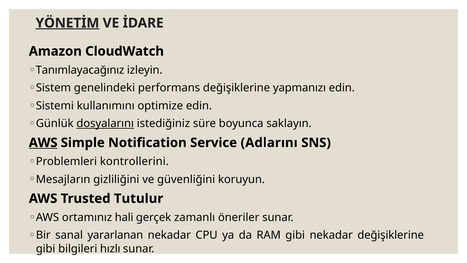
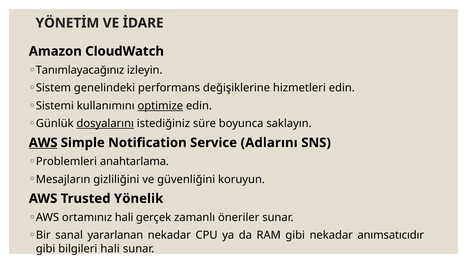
YÖNETİM underline: present -> none
yapmanızı: yapmanızı -> hizmetleri
optimize underline: none -> present
kontrollerini: kontrollerini -> anahtarlama
Tutulur: Tutulur -> Yönelik
nekadar değişiklerine: değişiklerine -> anımsatıcıdır
bilgileri hızlı: hızlı -> hali
